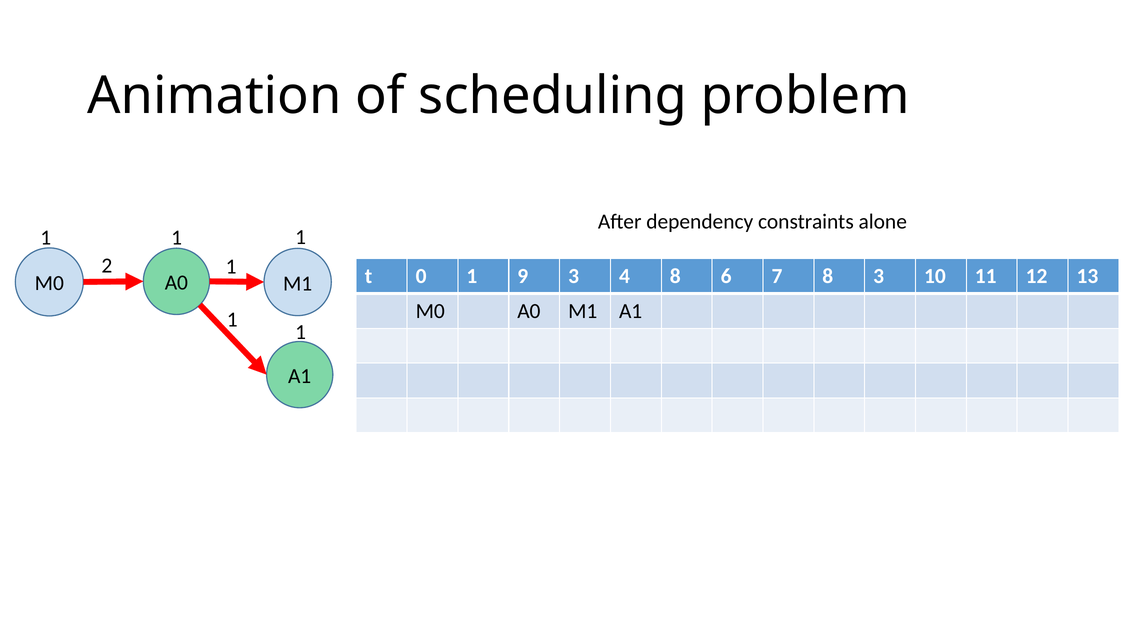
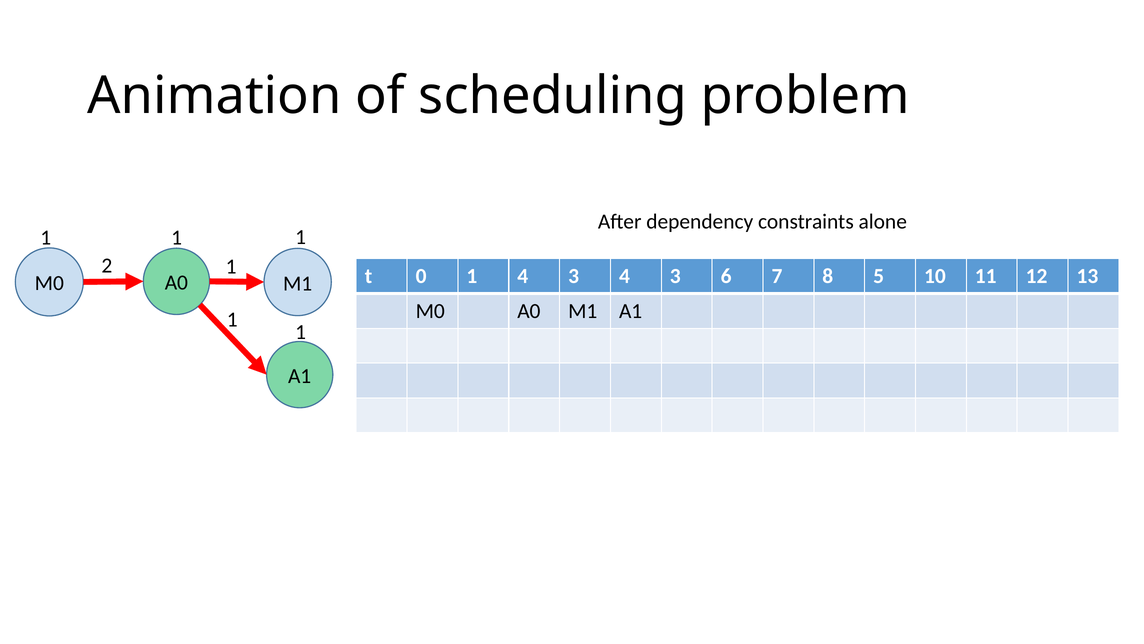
1 9: 9 -> 4
3 4 8: 8 -> 3
8 3: 3 -> 5
